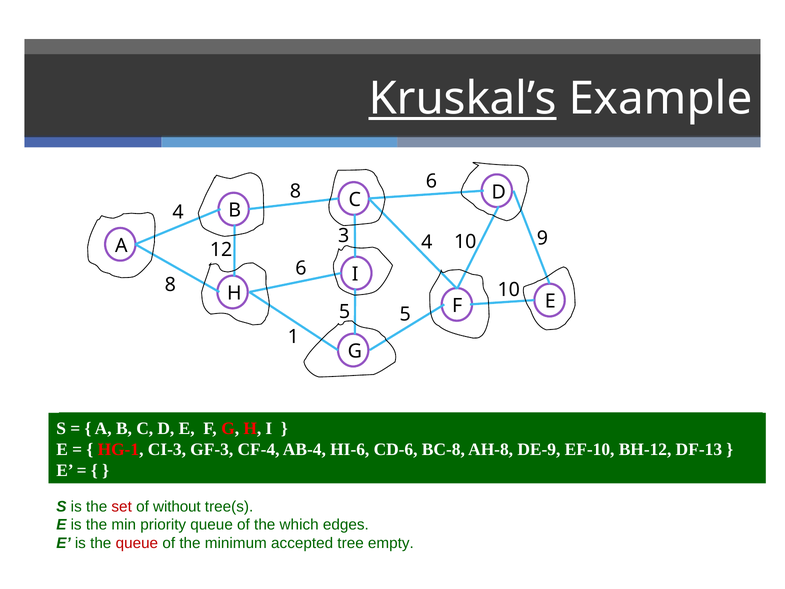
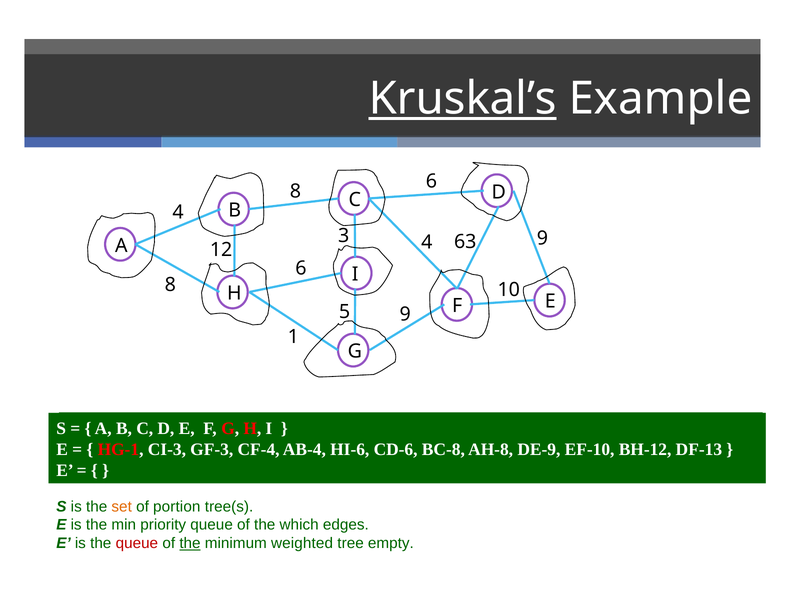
4 10: 10 -> 63
5 5: 5 -> 9
set colour: red -> orange
without: without -> portion
the at (190, 543) underline: none -> present
accepted: accepted -> weighted
